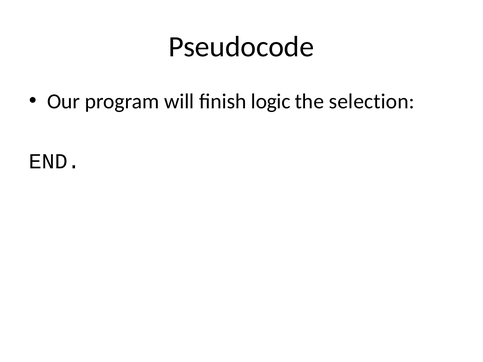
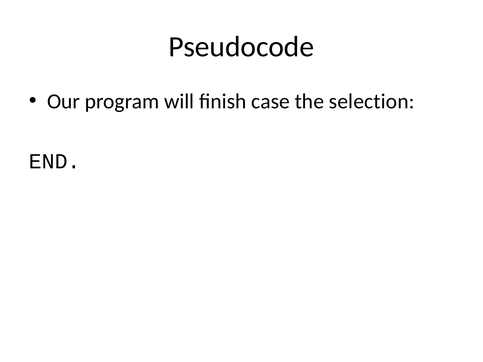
logic: logic -> case
